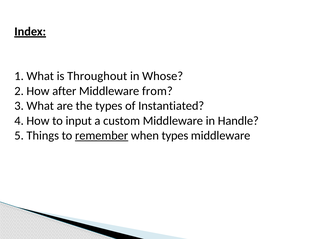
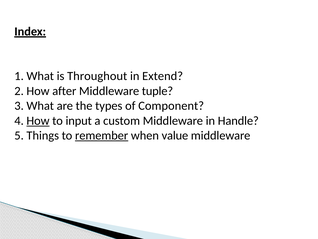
Whose: Whose -> Extend
from: from -> tuple
Instantiated: Instantiated -> Component
How at (38, 121) underline: none -> present
when types: types -> value
